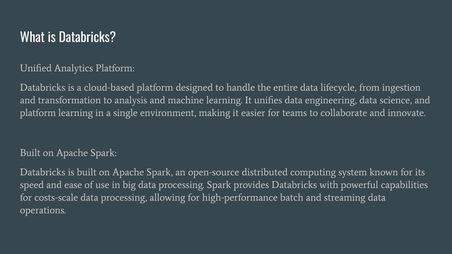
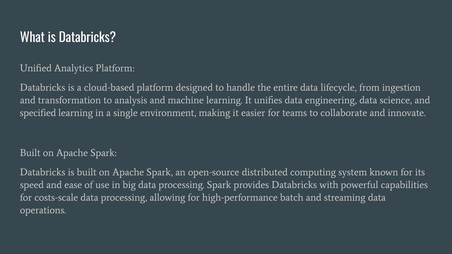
platform at (38, 113): platform -> specified
